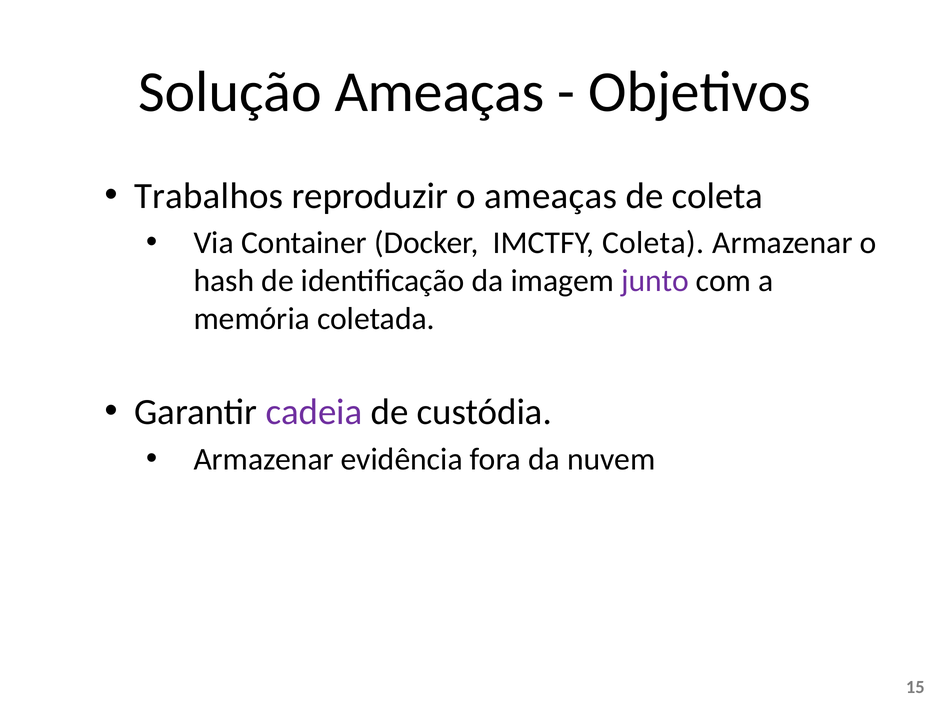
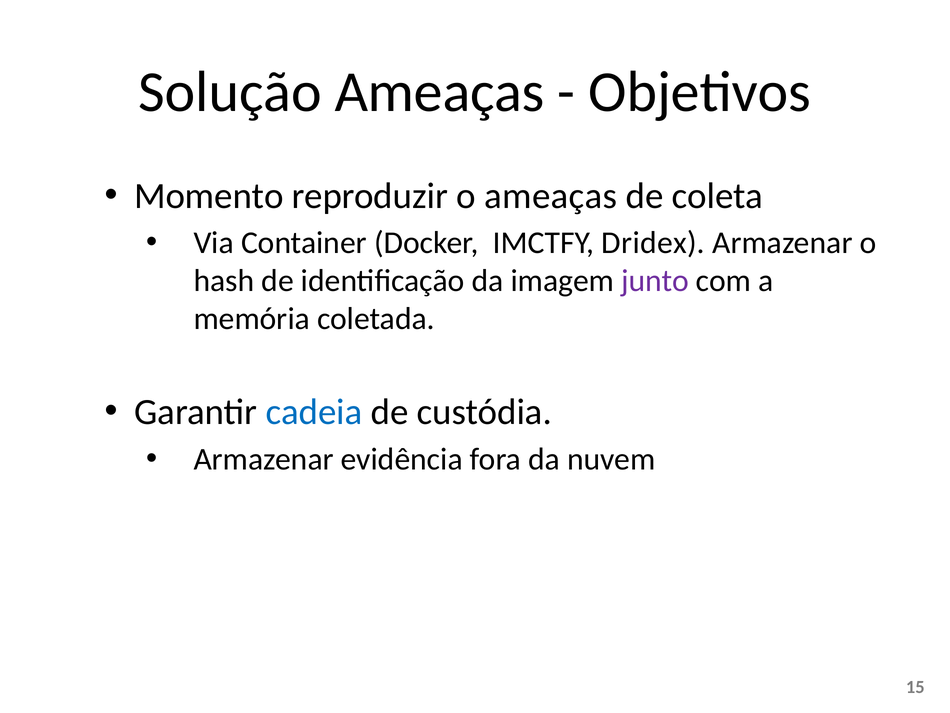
Trabalhos: Trabalhos -> Momento
IMCTFY Coleta: Coleta -> Dridex
cadeia colour: purple -> blue
